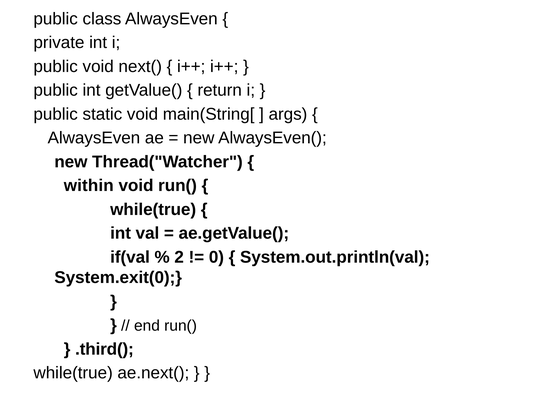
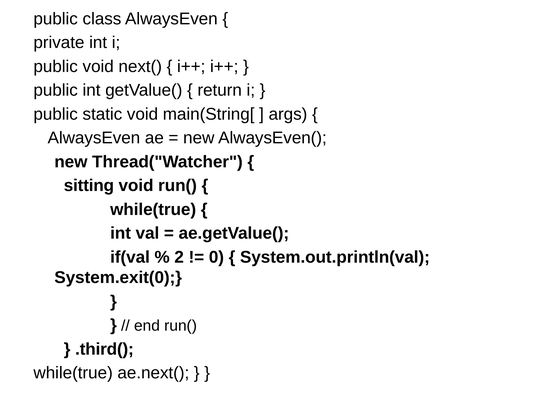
within: within -> sitting
